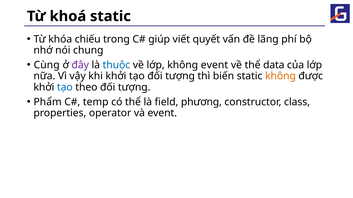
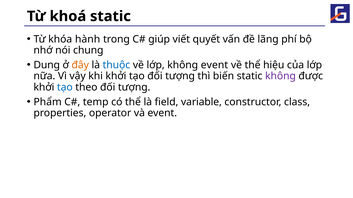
chiếu: chiếu -> hành
Cùng: Cùng -> Dung
đây colour: purple -> orange
data: data -> hiệu
không at (280, 76) colour: orange -> purple
phương: phương -> variable
